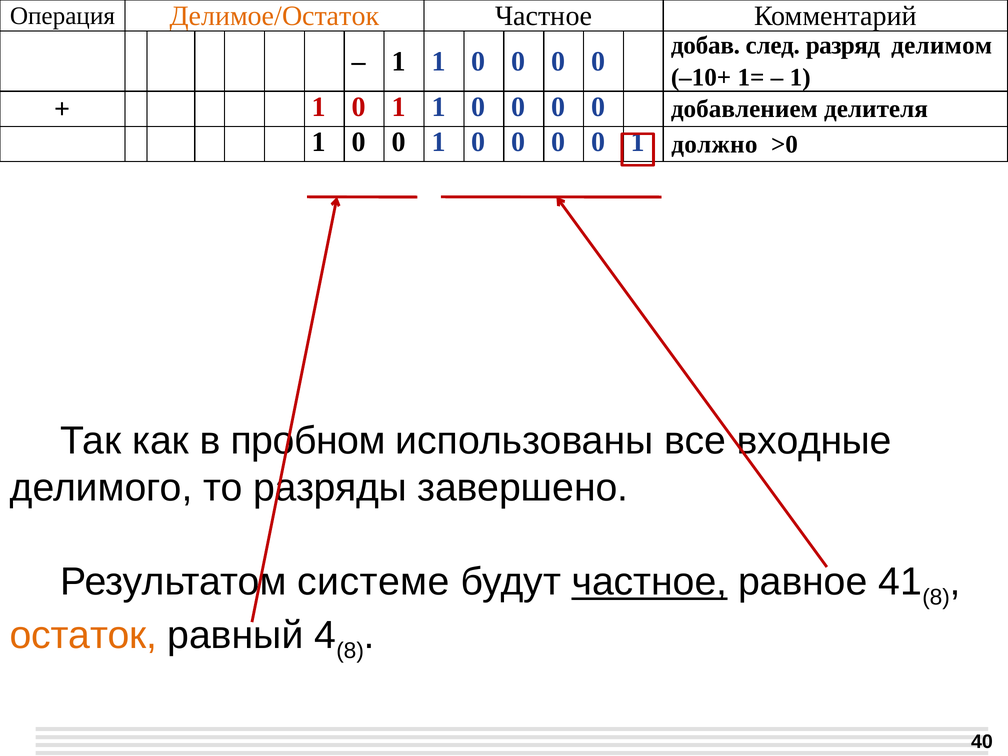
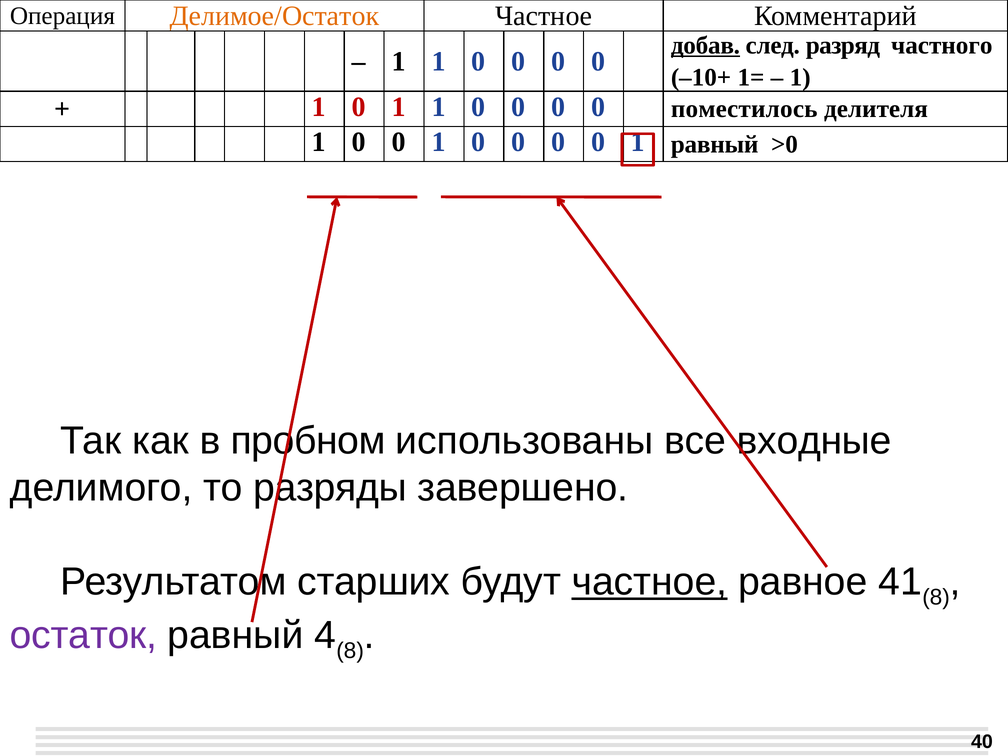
добав underline: none -> present
делимом: делимом -> частного
добавлением: добавлением -> поместилось
1 должно: должно -> равный
системе: системе -> старших
остаток colour: orange -> purple
